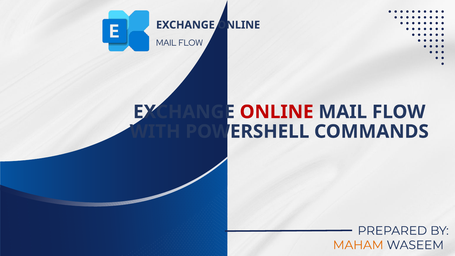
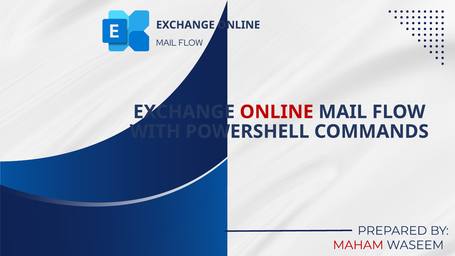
MAHAM colour: orange -> red
